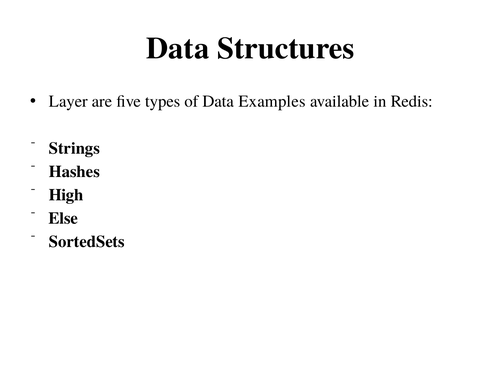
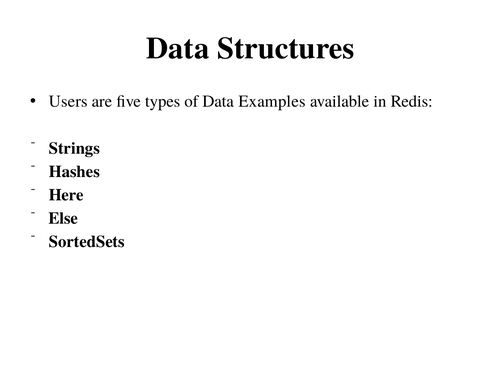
Layer: Layer -> Users
High: High -> Here
